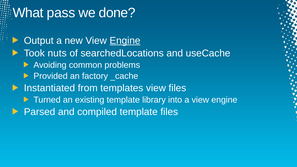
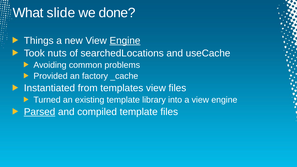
pass: pass -> slide
Output: Output -> Things
Parsed underline: none -> present
